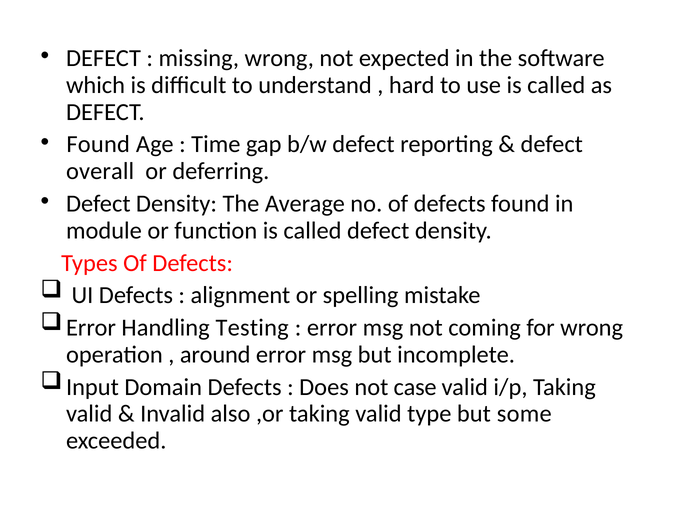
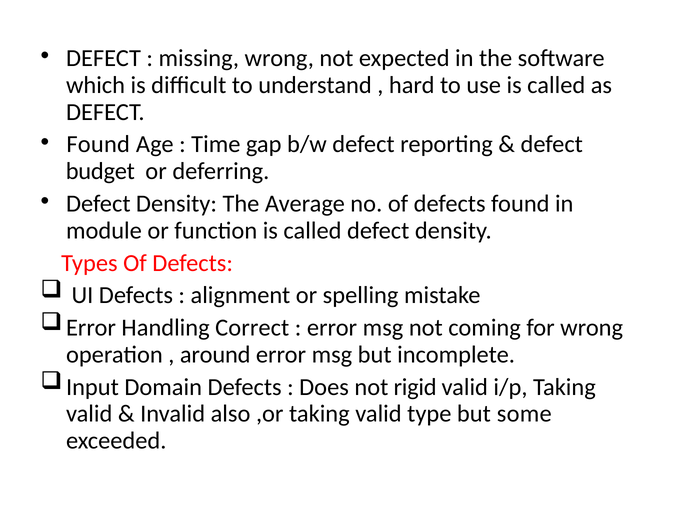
overall: overall -> budget
Testing: Testing -> Correct
case: case -> rigid
